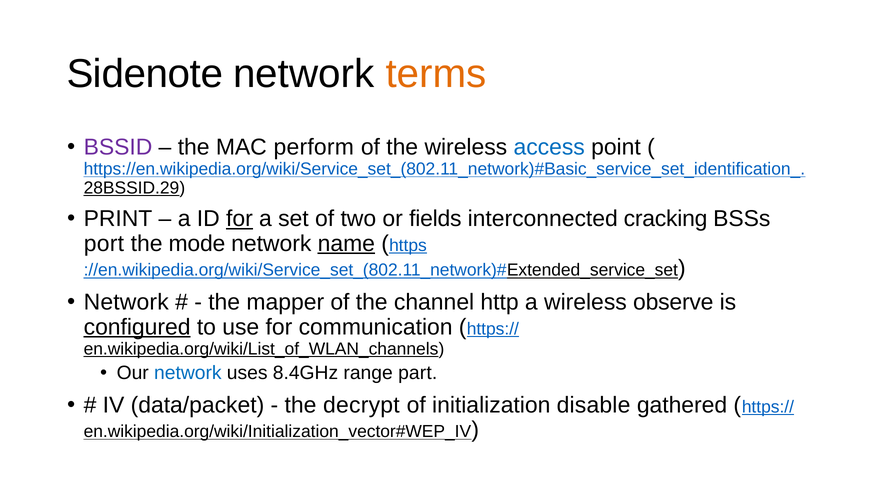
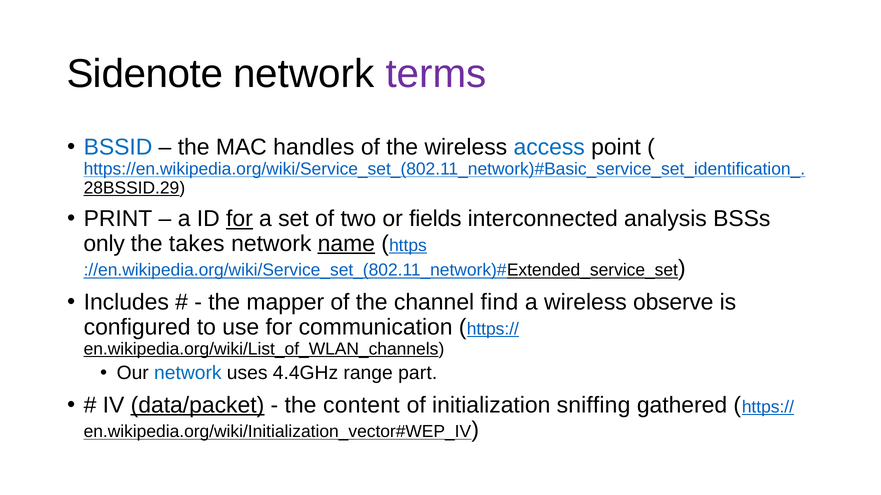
terms colour: orange -> purple
BSSID colour: purple -> blue
perform: perform -> handles
cracking: cracking -> analysis
port: port -> only
mode: mode -> takes
Network at (126, 303): Network -> Includes
http: http -> find
configured underline: present -> none
8.4GHz: 8.4GHz -> 4.4GHz
data/packet underline: none -> present
decrypt: decrypt -> content
disable: disable -> sniffing
